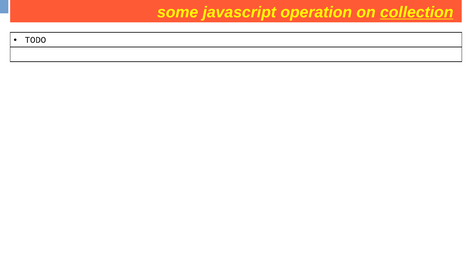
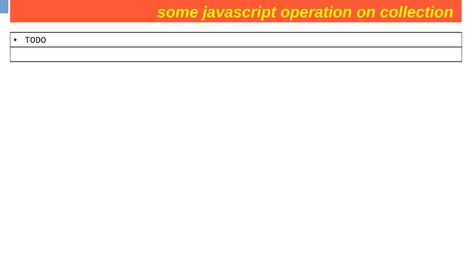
collection at (417, 12) underline: present -> none
